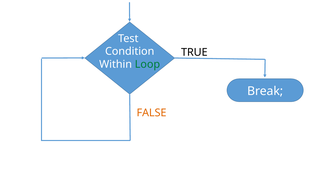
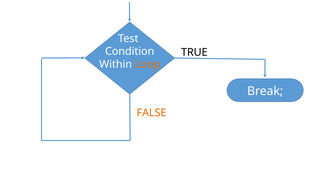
Loop colour: green -> orange
